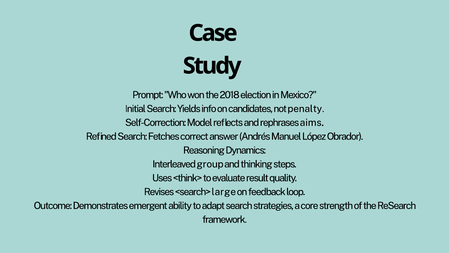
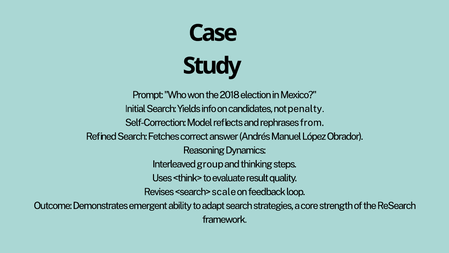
aims: aims -> from
large: large -> scale
